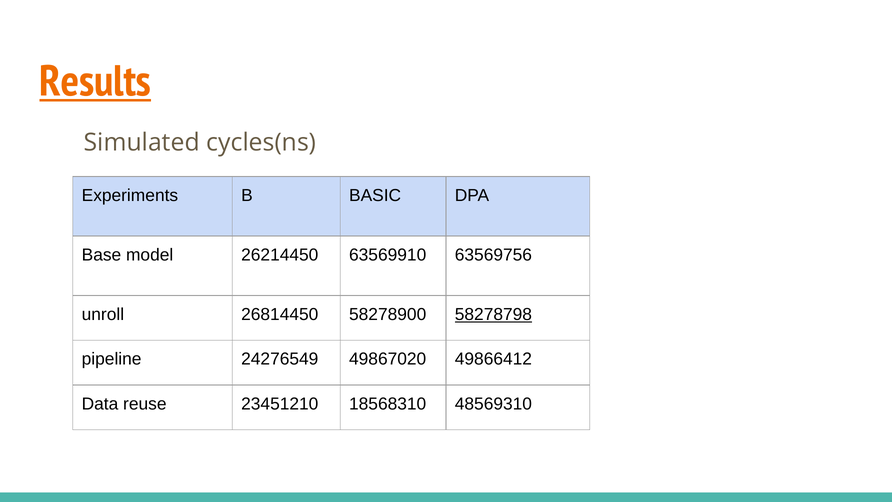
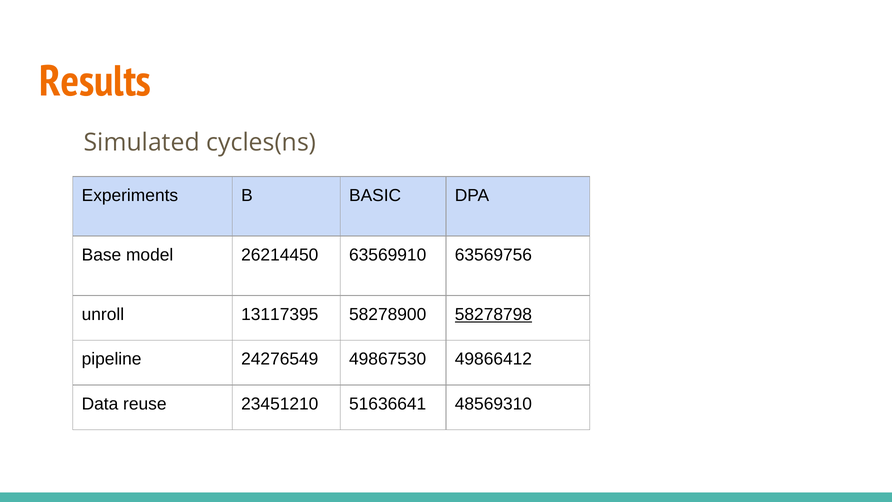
Results underline: present -> none
26814450: 26814450 -> 13117395
49867020: 49867020 -> 49867530
18568310: 18568310 -> 51636641
